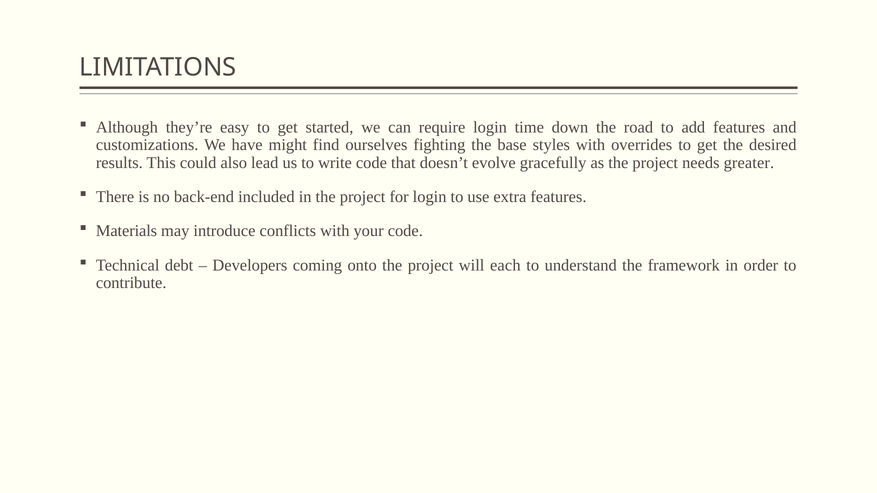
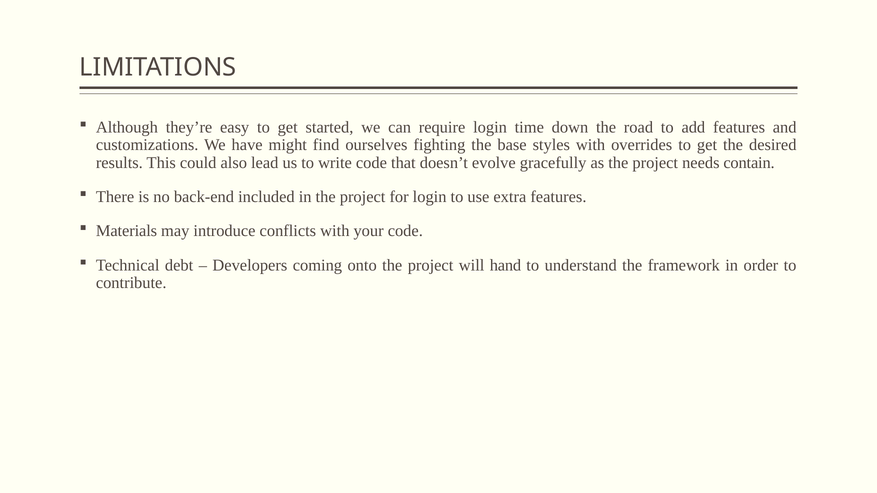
greater: greater -> contain
each: each -> hand
